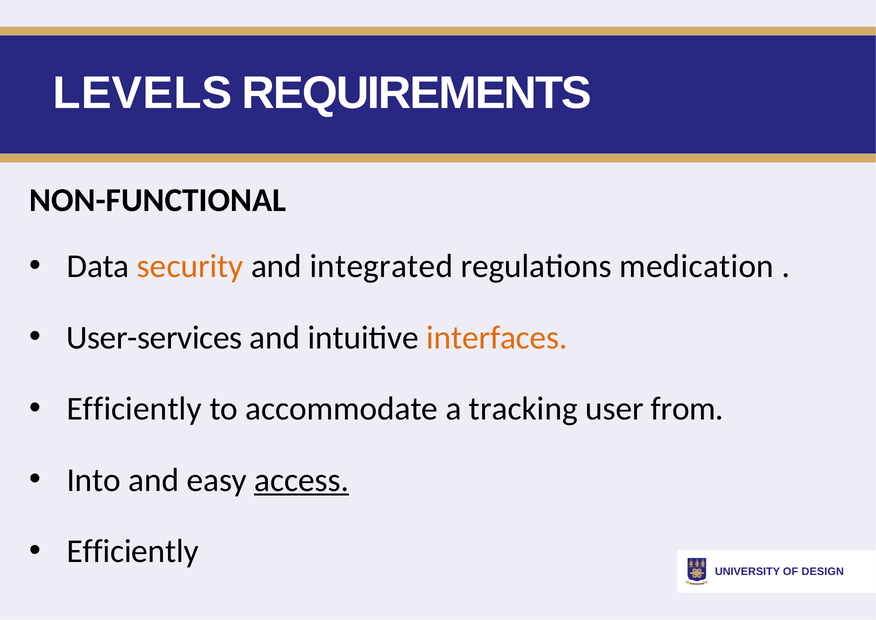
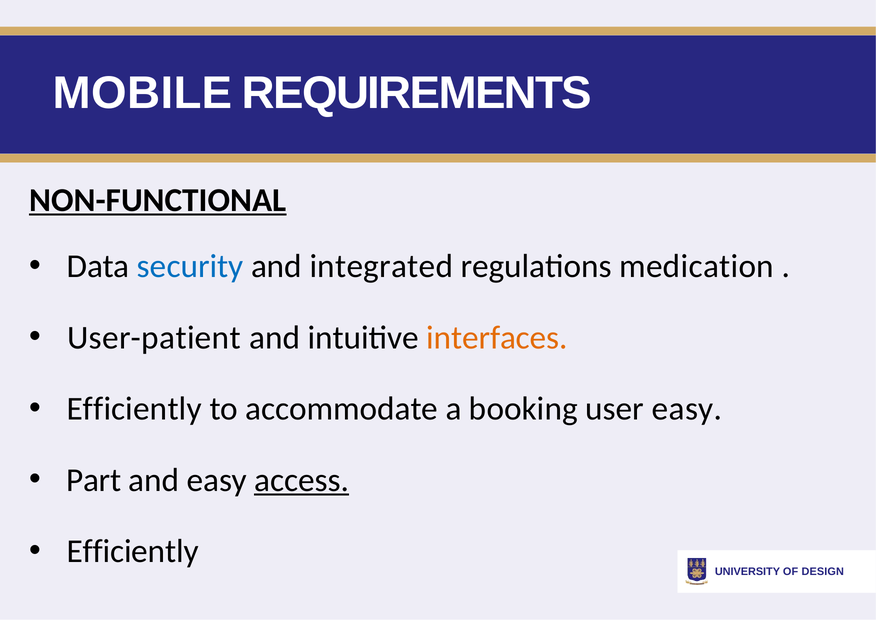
LEVELS: LEVELS -> MOBILE
NON-FUNCTIONAL underline: none -> present
security colour: orange -> blue
User-services: User-services -> User-patient
tracking: tracking -> booking
user from: from -> easy
Into: Into -> Part
